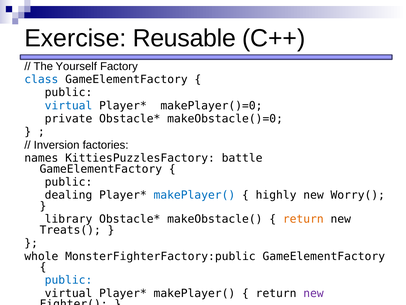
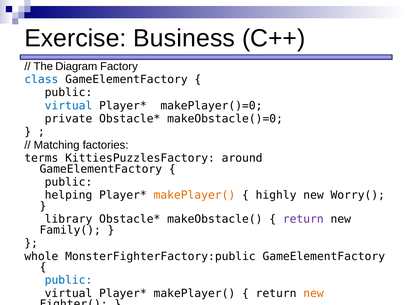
Reusable: Reusable -> Business
Yourself: Yourself -> Diagram
Inversion: Inversion -> Matching
names: names -> terms
battle: battle -> around
dealing: dealing -> helping
makePlayer( at (194, 195) colour: blue -> orange
return at (303, 219) colour: orange -> purple
Treats(: Treats( -> Family(
new at (314, 293) colour: purple -> orange
